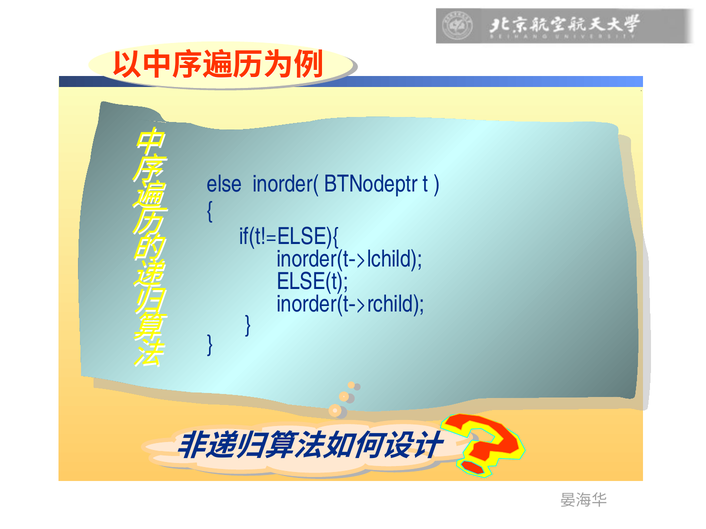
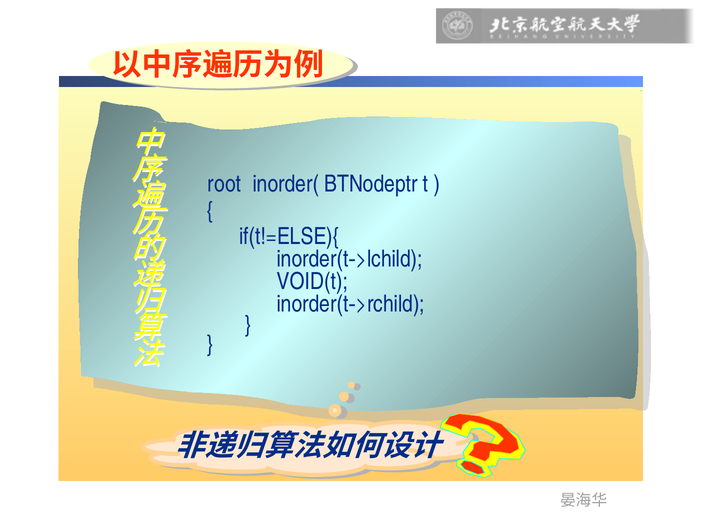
else: else -> root
ELSE(t: ELSE(t -> VOID(t
